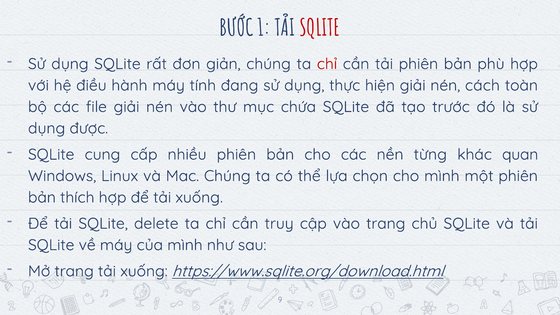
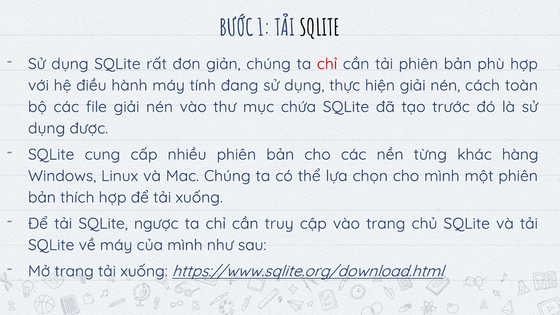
SQLITE at (320, 28) colour: red -> black
quan: quan -> hàng
delete: delete -> ngược
